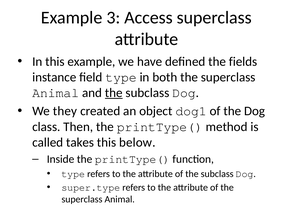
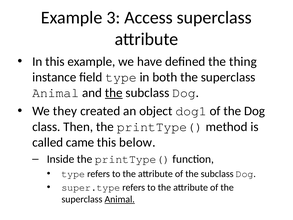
fields: fields -> thing
takes: takes -> came
Animal at (120, 199) underline: none -> present
